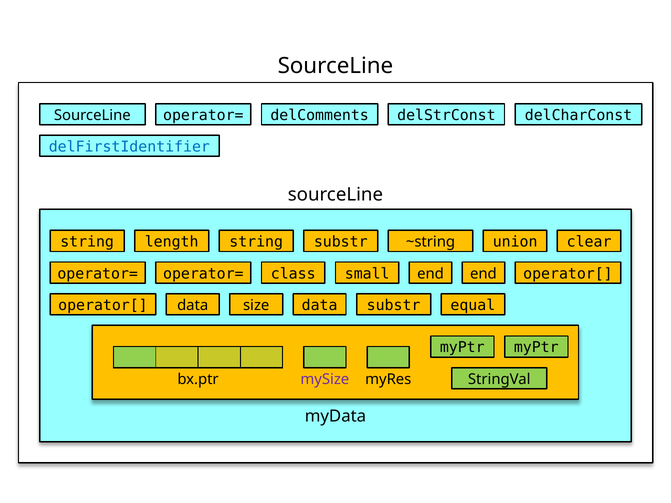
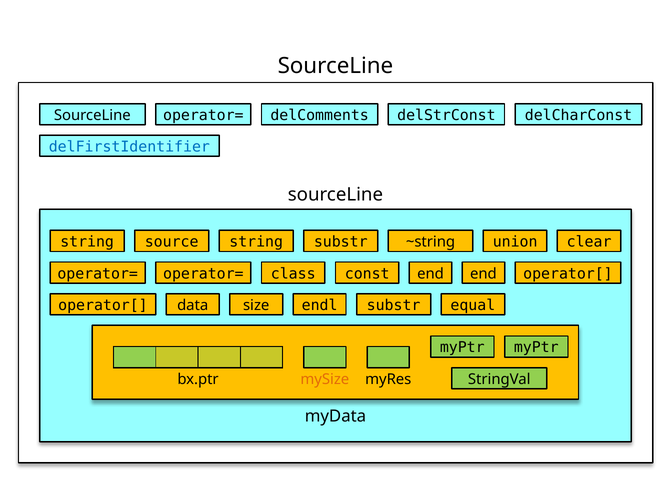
length: length -> source
small: small -> const
data data: data -> endl
mySize colour: purple -> orange
